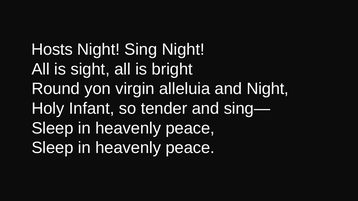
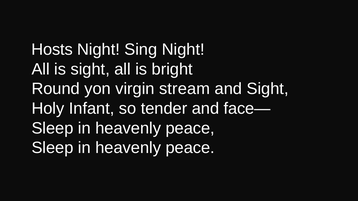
alleluia: alleluia -> stream
and Night: Night -> Sight
sing—: sing— -> face—
